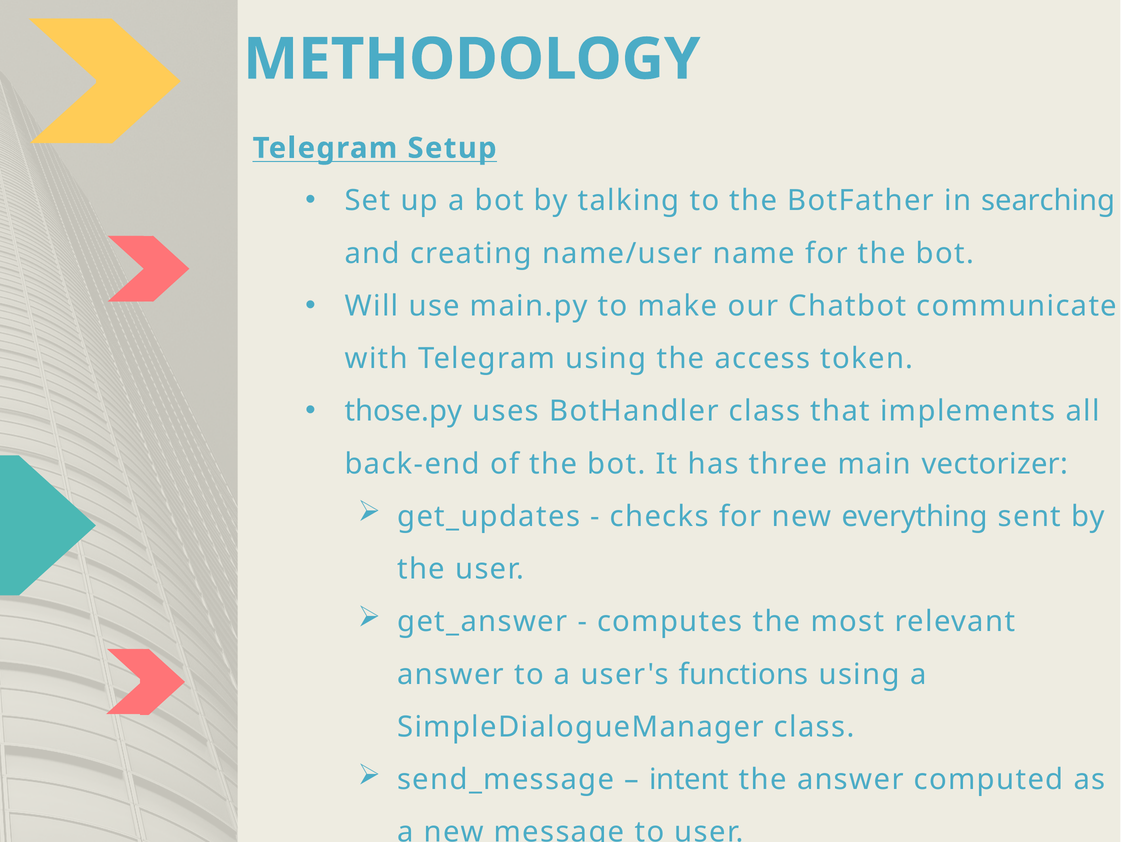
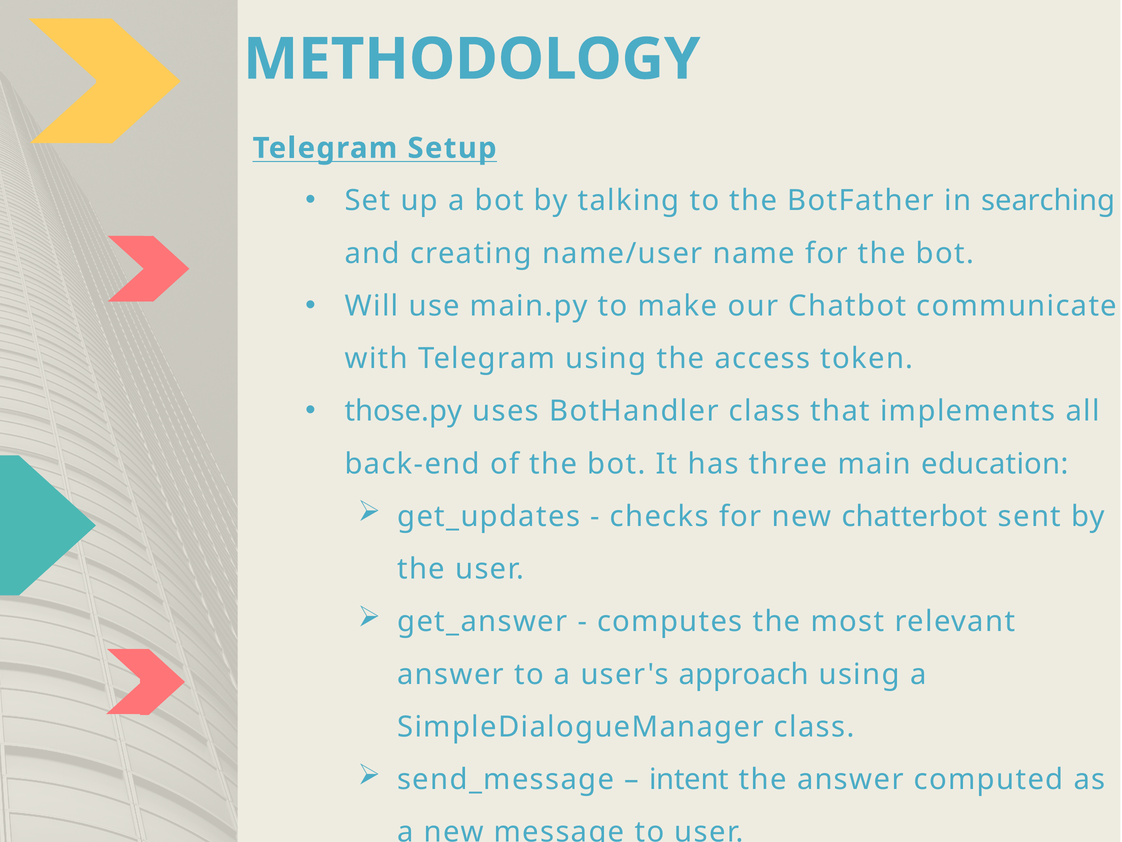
vectorizer: vectorizer -> education
everything: everything -> chatterbot
functions: functions -> approach
